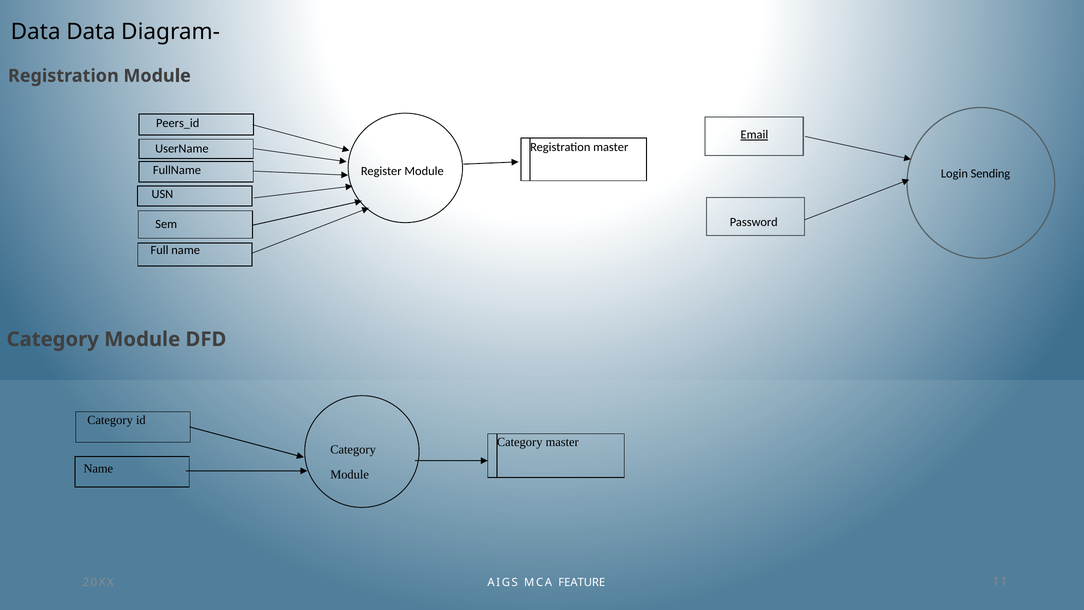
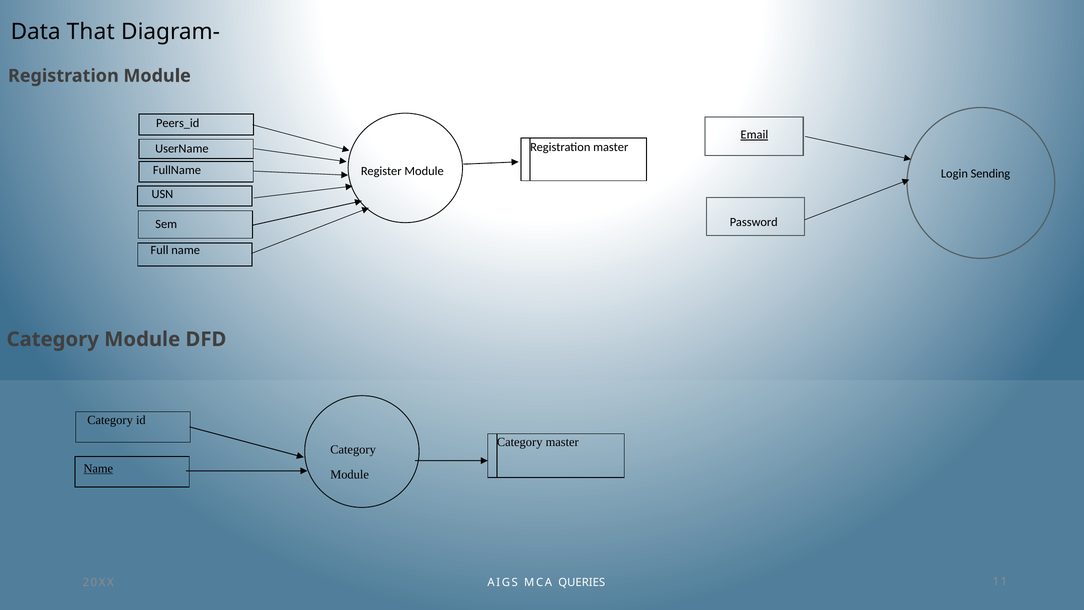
Data Data: Data -> That
Name at (98, 468) underline: none -> present
FEATURE: FEATURE -> QUERIES
